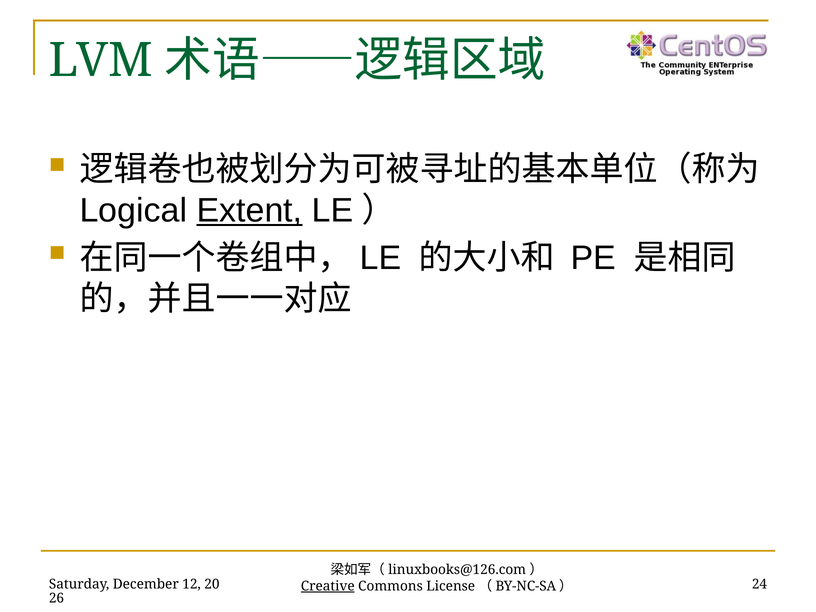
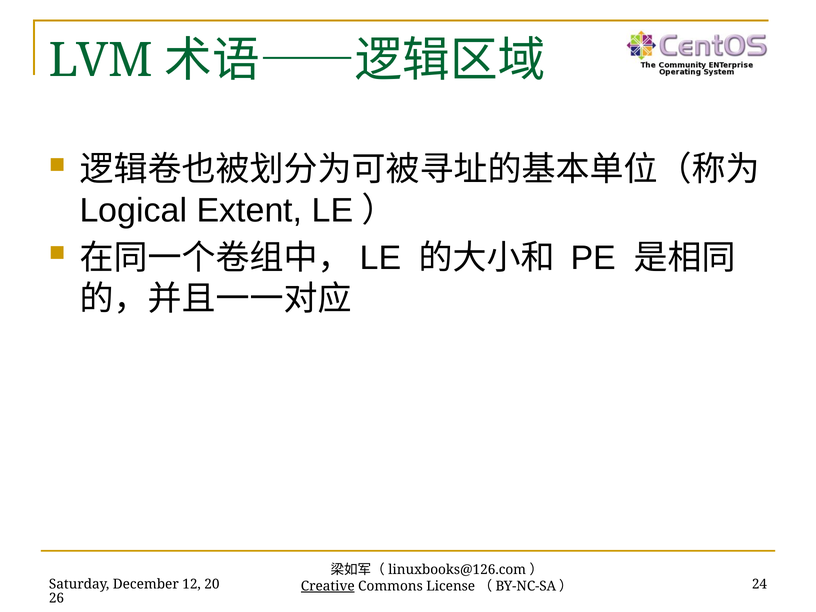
Extent underline: present -> none
